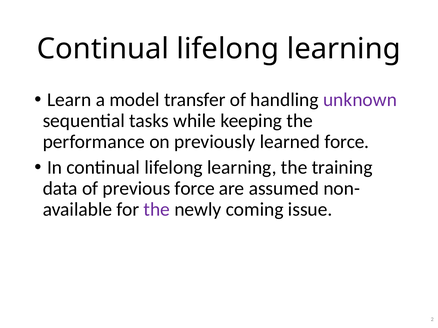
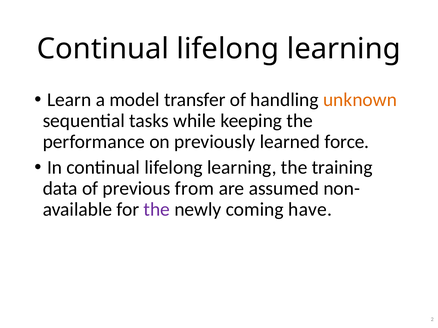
unknown colour: purple -> orange
previous force: force -> from
issue: issue -> have
